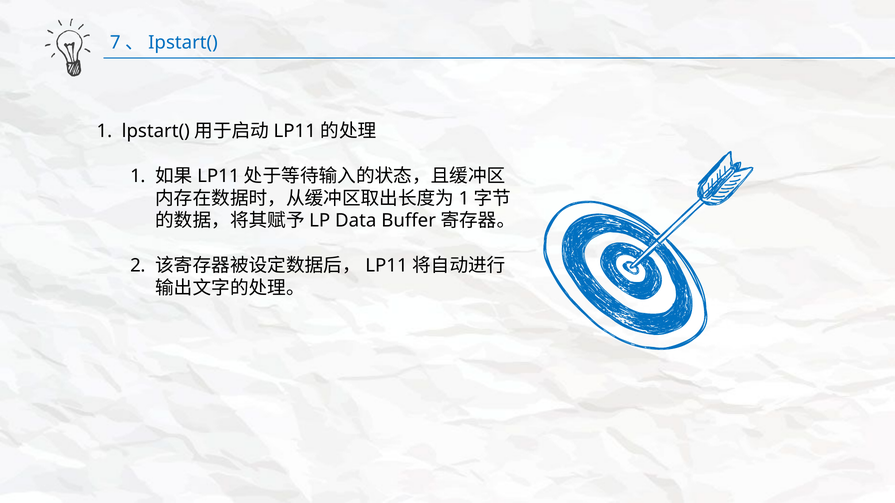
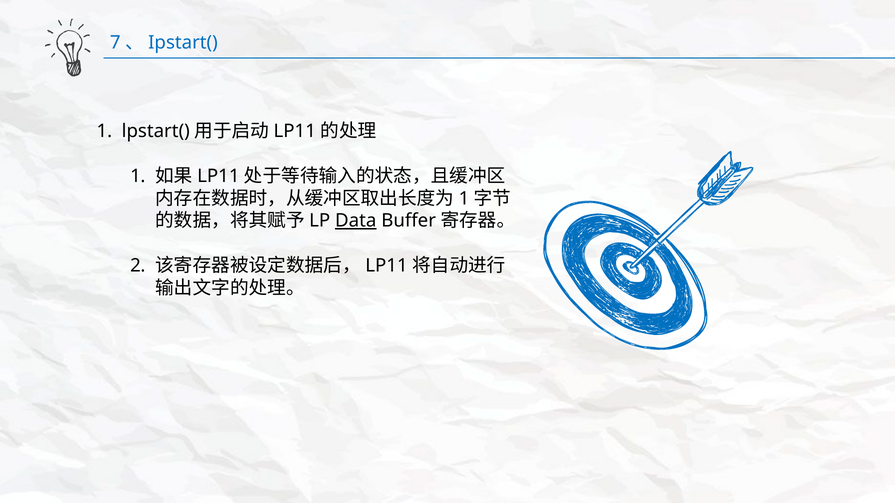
Data underline: none -> present
